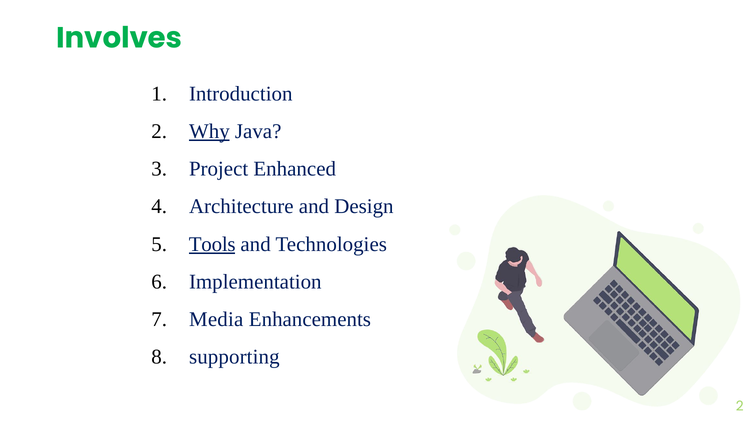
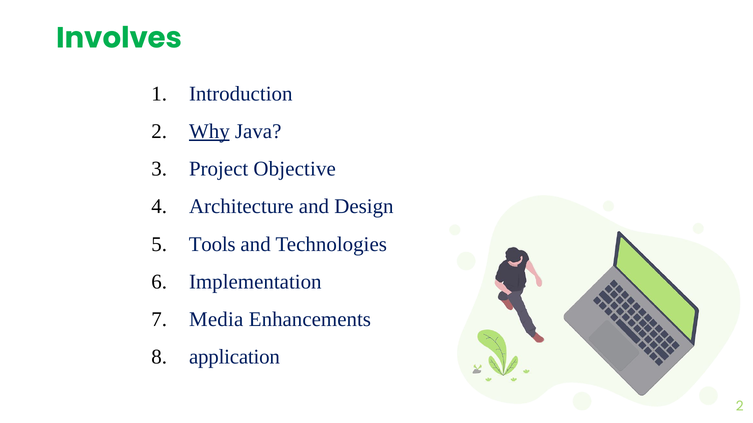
Enhanced: Enhanced -> Objective
Tools underline: present -> none
supporting: supporting -> application
